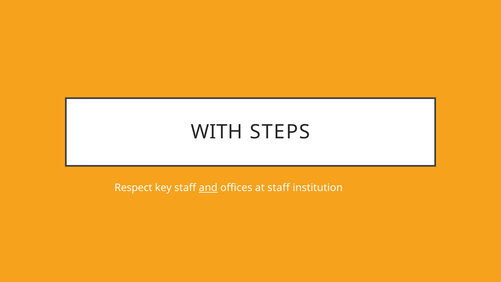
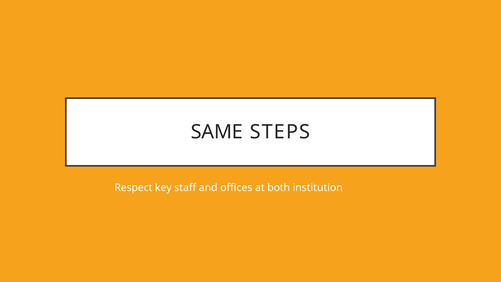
WITH: WITH -> SAME
and underline: present -> none
at staff: staff -> both
